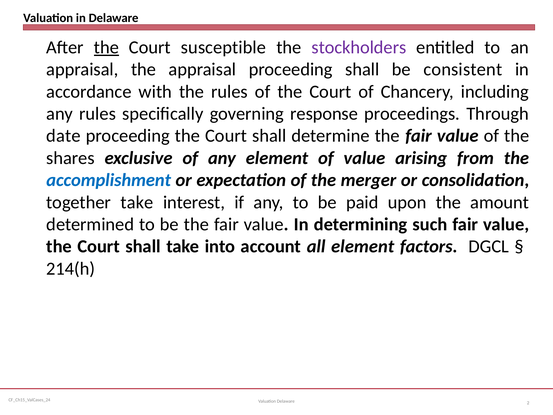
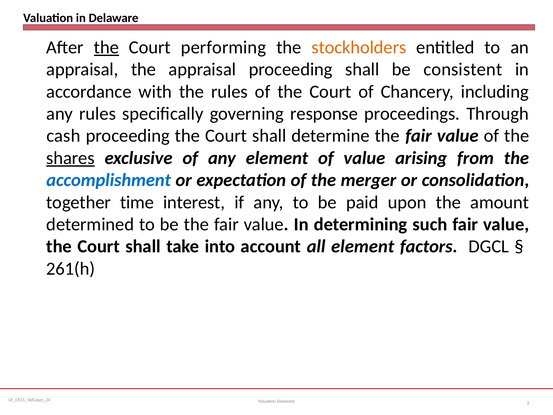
susceptible: susceptible -> performing
stockholders colour: purple -> orange
date: date -> cash
shares underline: none -> present
together take: take -> time
214(h: 214(h -> 261(h
